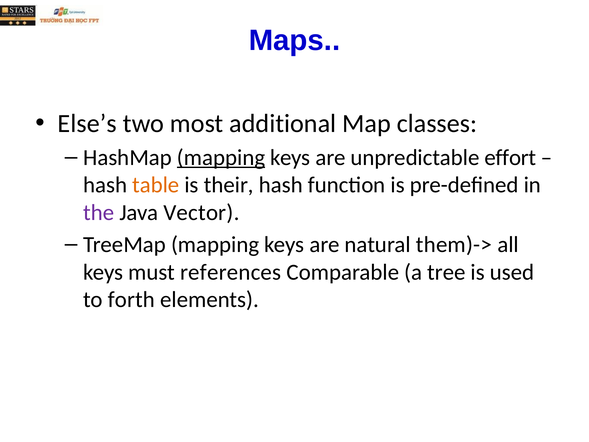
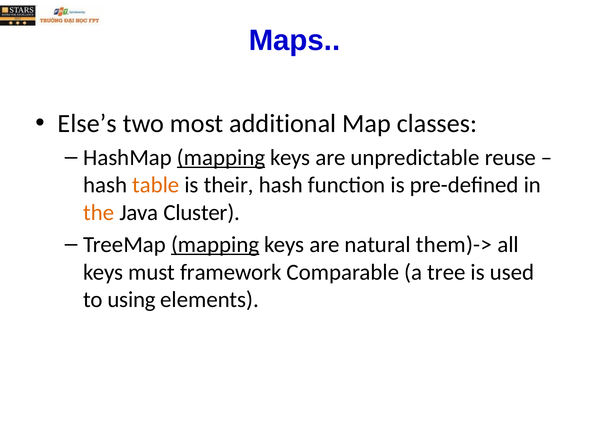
effort: effort -> reuse
the colour: purple -> orange
Vector: Vector -> Cluster
mapping at (215, 244) underline: none -> present
references: references -> framework
forth: forth -> using
